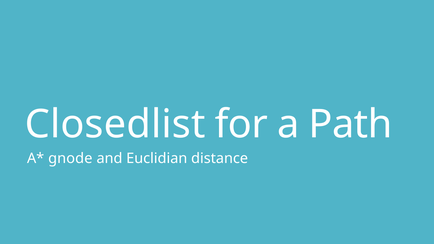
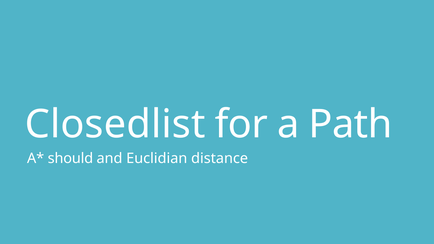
gnode: gnode -> should
